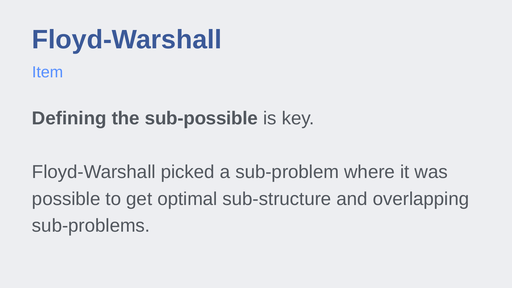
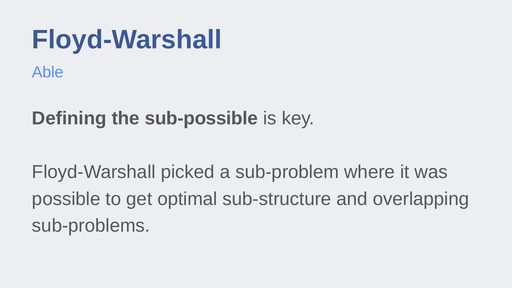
Item: Item -> Able
